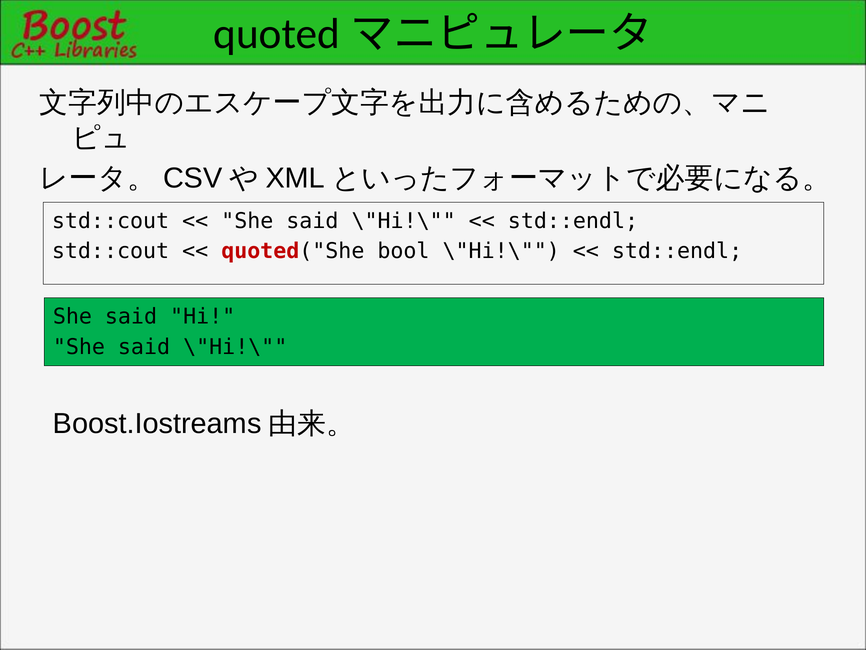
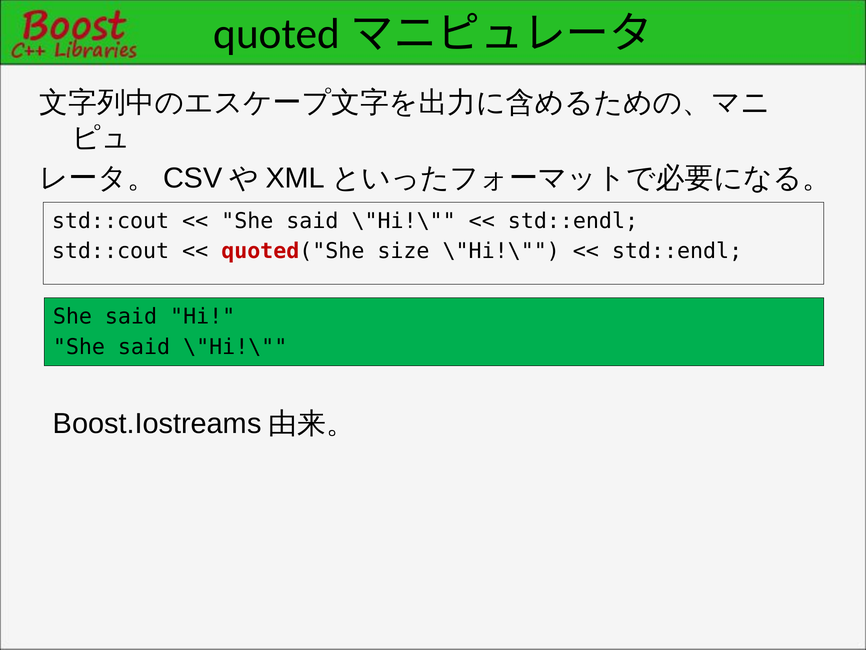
bool: bool -> size
